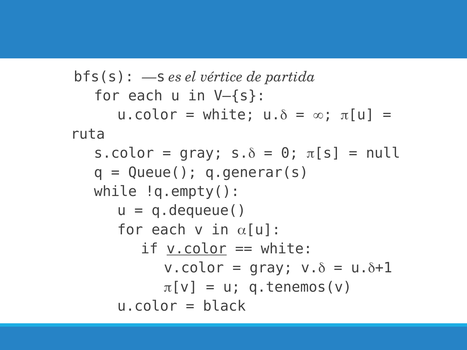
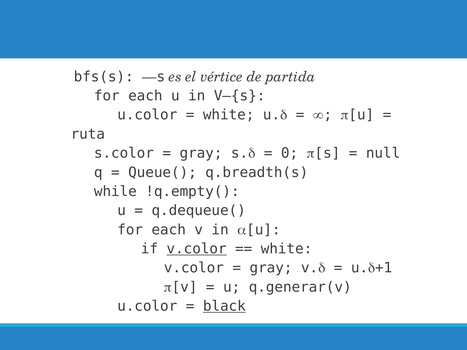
q.generar(s: q.generar(s -> q.breadth(s
q.tenemos(v: q.tenemos(v -> q.generar(v
black underline: none -> present
